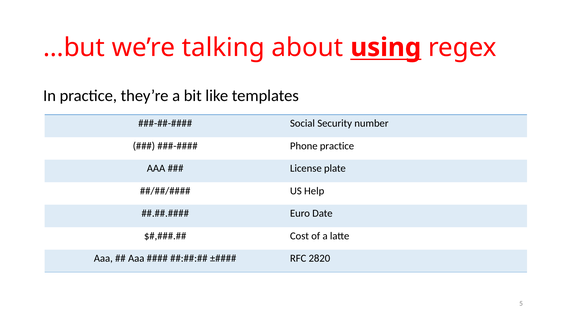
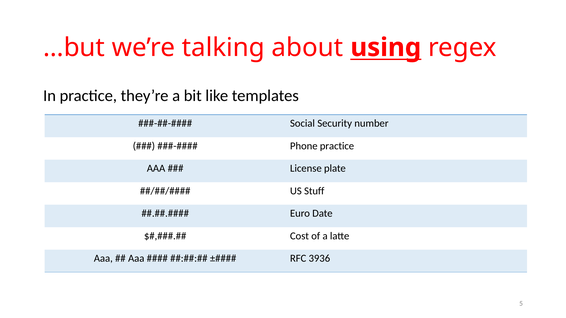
Help: Help -> Stuff
2820: 2820 -> 3936
